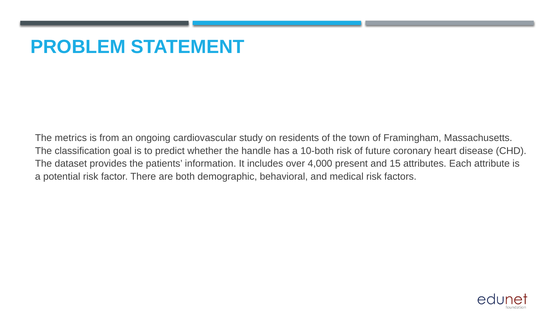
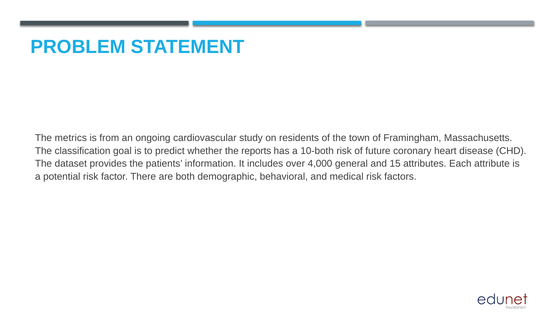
handle: handle -> reports
present: present -> general
